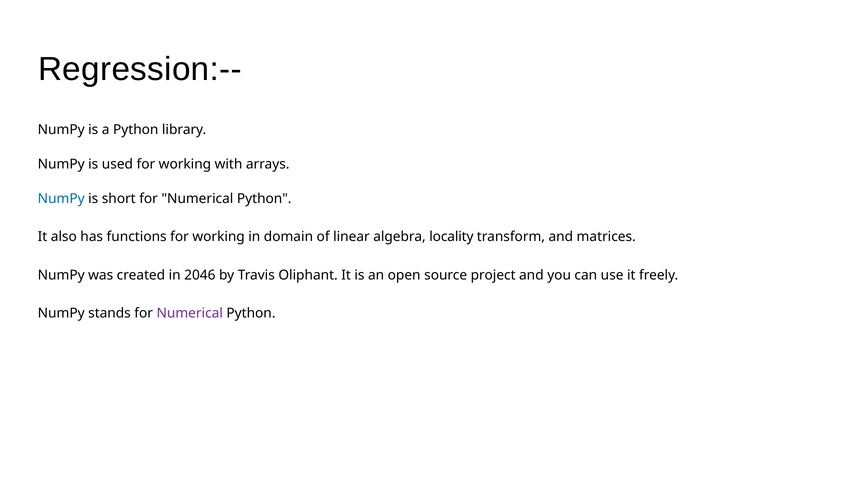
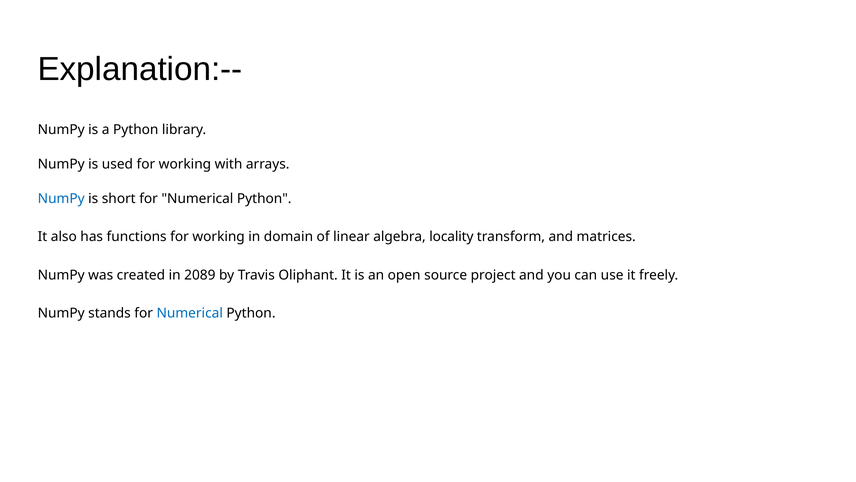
Regression:--: Regression:-- -> Explanation:--
2046: 2046 -> 2089
Numerical at (190, 313) colour: purple -> blue
